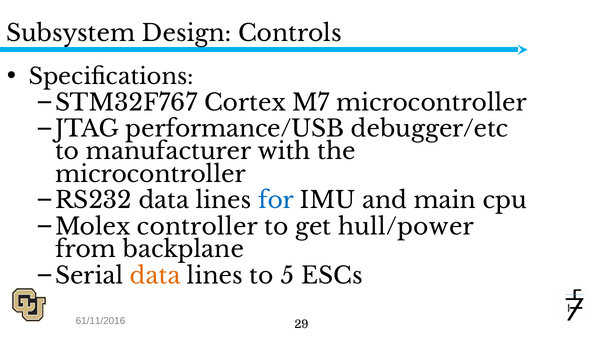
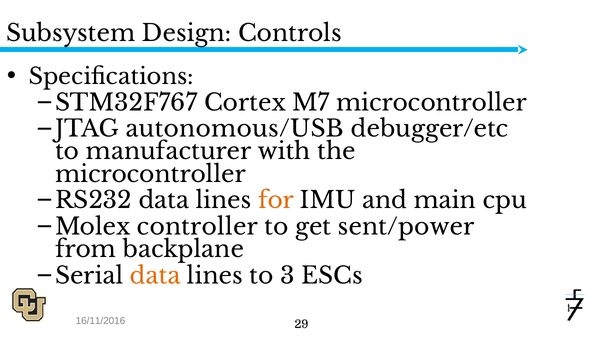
performance/USB: performance/USB -> autonomous/USB
for colour: blue -> orange
hull/power: hull/power -> sent/power
5: 5 -> 3
61/11/2016: 61/11/2016 -> 16/11/2016
